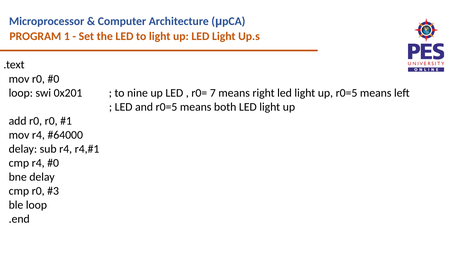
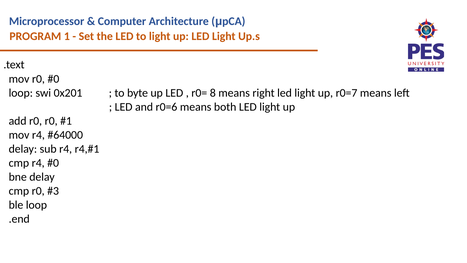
nine: nine -> byte
7: 7 -> 8
up r0=5: r0=5 -> r0=7
and r0=5: r0=5 -> r0=6
